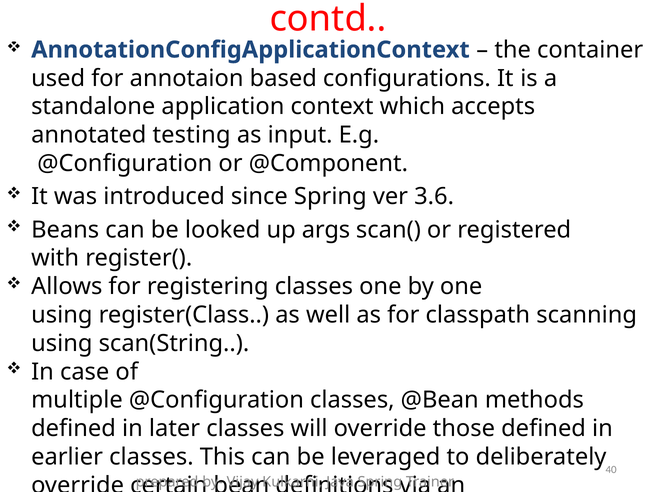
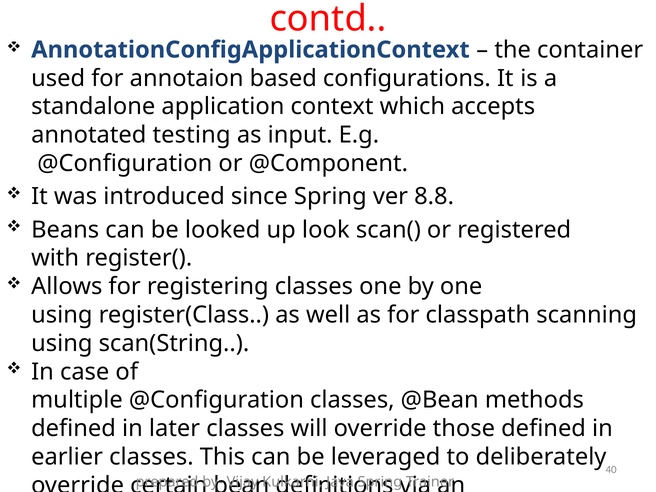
3.6: 3.6 -> 8.8
args: args -> look
